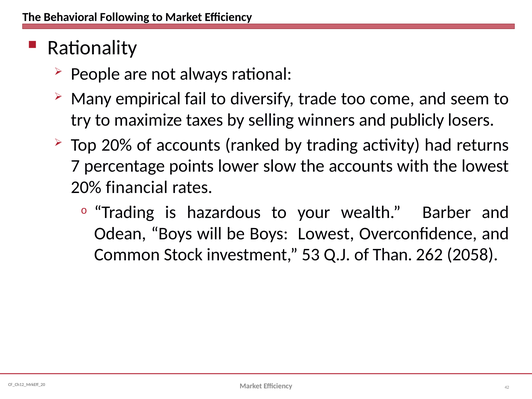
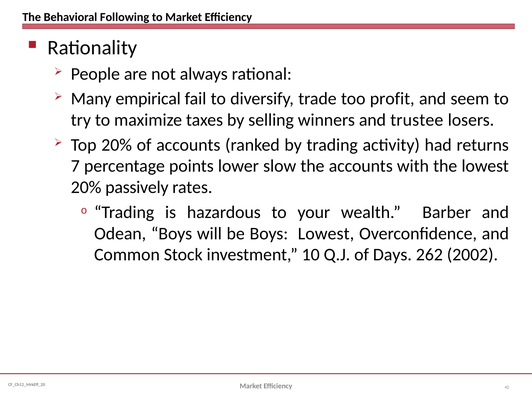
come: come -> profit
publicly: publicly -> trustee
financial: financial -> passively
53: 53 -> 10
Than: Than -> Days
2058: 2058 -> 2002
